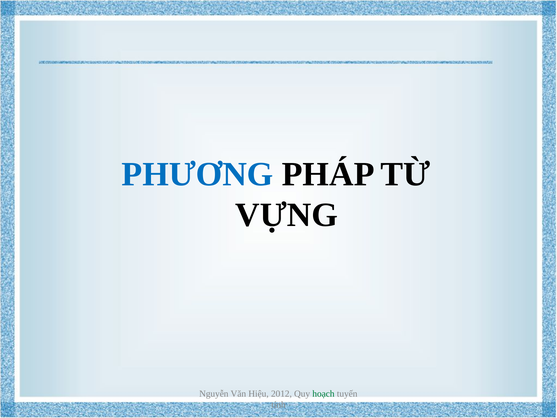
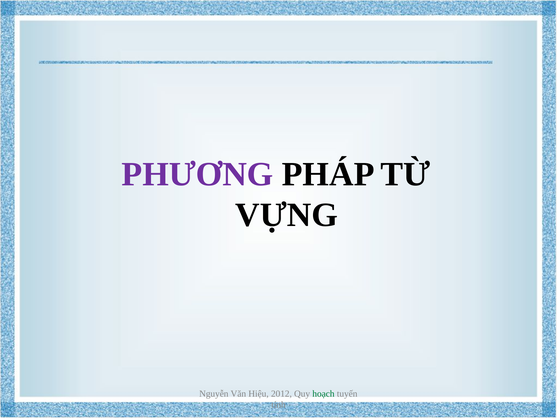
PHƯƠNG colour: blue -> purple
